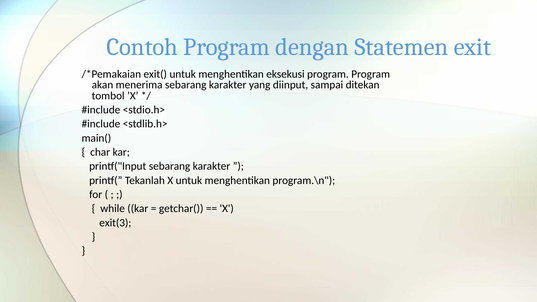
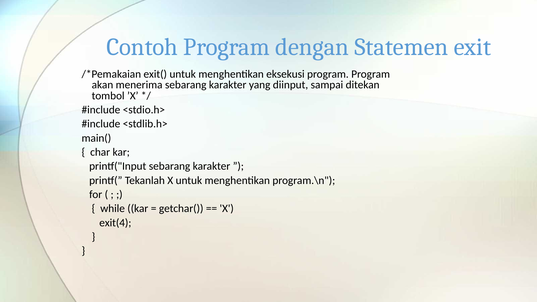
exit(3: exit(3 -> exit(4
